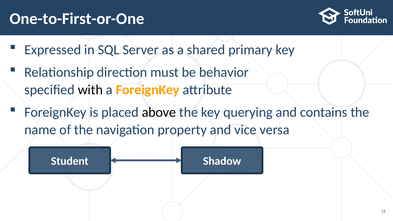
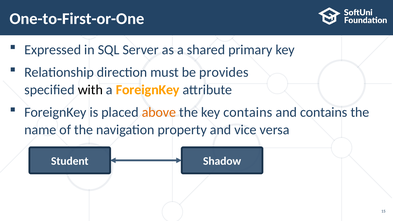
behavior: behavior -> provides
above colour: black -> orange
key querying: querying -> contains
